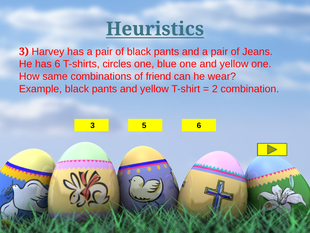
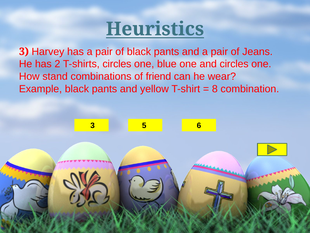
has 6: 6 -> 2
one and yellow: yellow -> circles
same: same -> stand
2: 2 -> 8
